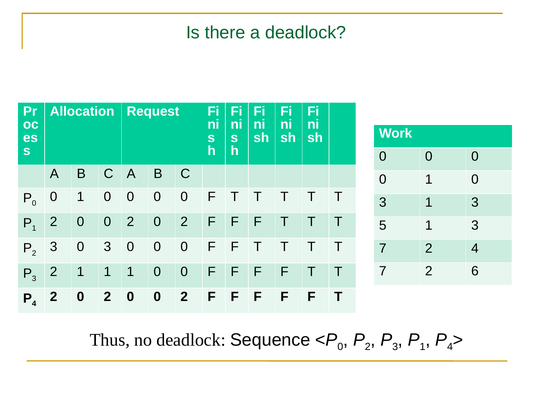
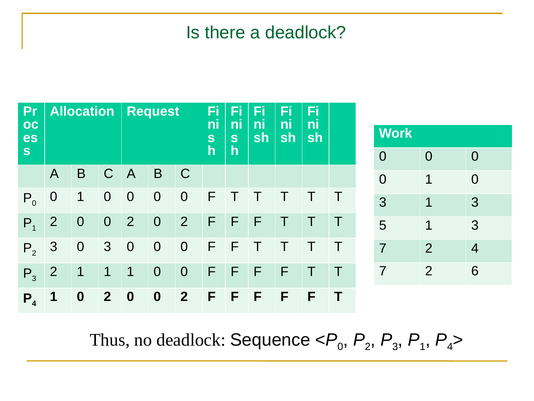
4 2: 2 -> 1
